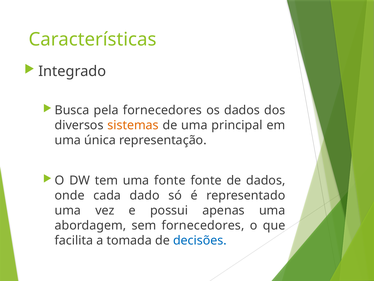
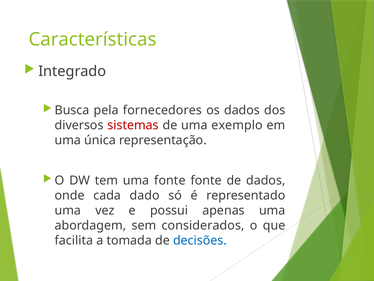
sistemas colour: orange -> red
principal: principal -> exemplo
sem fornecedores: fornecedores -> considerados
